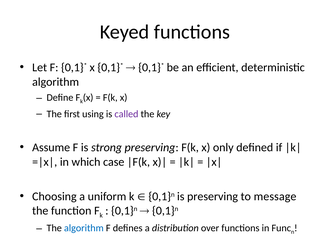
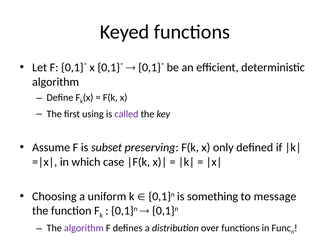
strong: strong -> subset
is preserving: preserving -> something
algorithm at (84, 228) colour: blue -> purple
